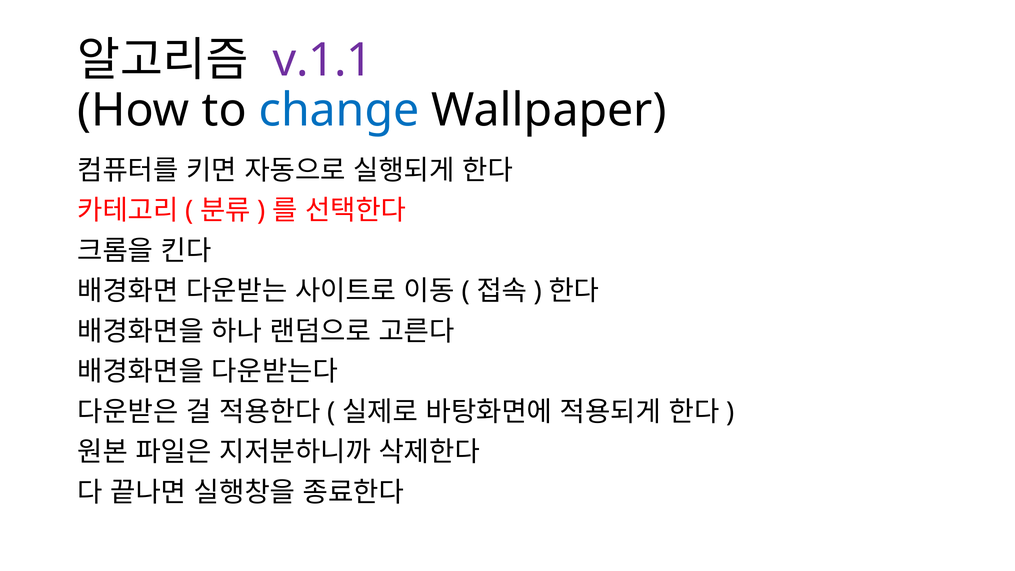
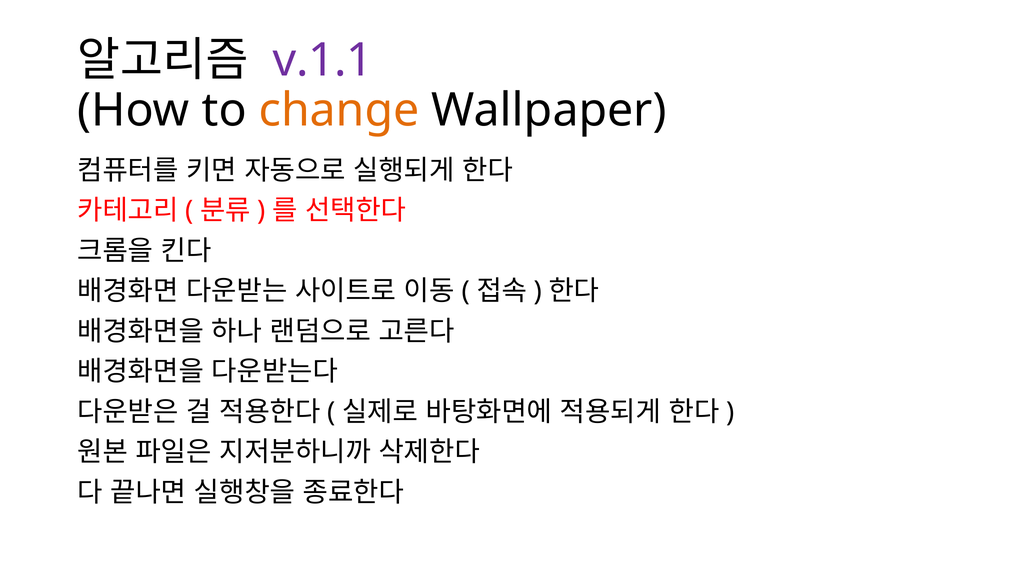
change colour: blue -> orange
